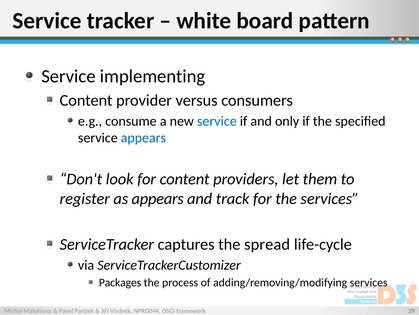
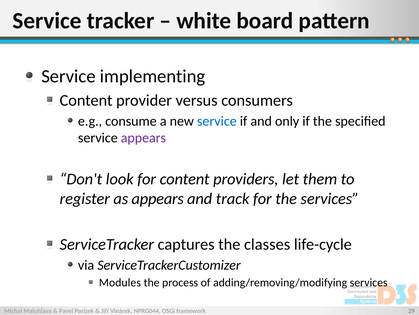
appears at (143, 138) colour: blue -> purple
spread: spread -> classes
Packages: Packages -> Modules
